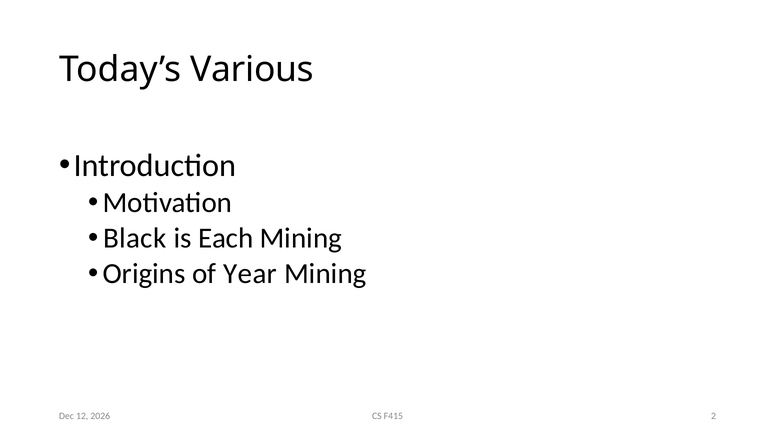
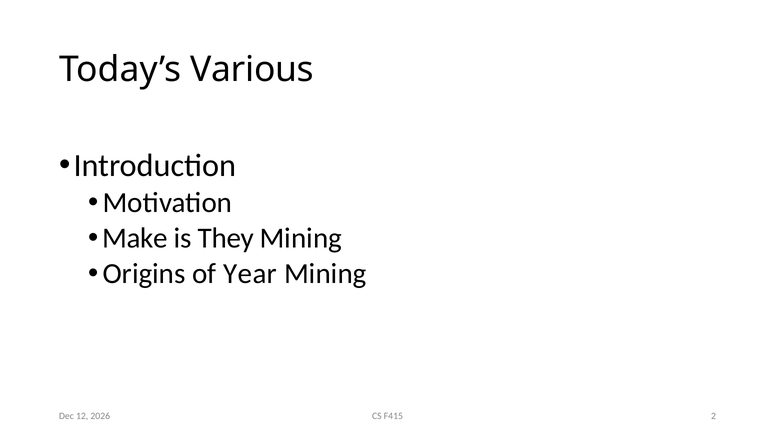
Black: Black -> Make
Each: Each -> They
